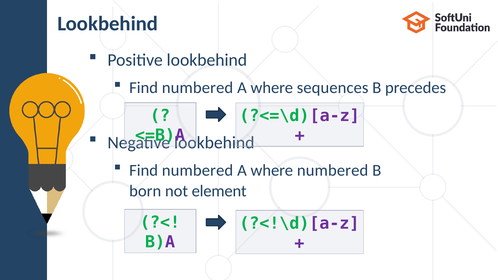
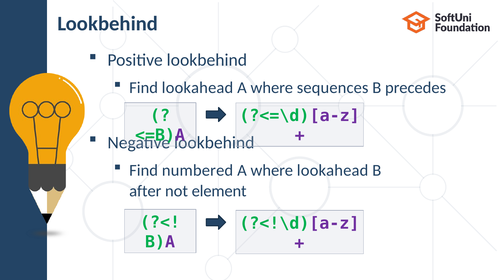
numbered at (198, 88): numbered -> lookahead
where numbered: numbered -> lookahead
born: born -> after
